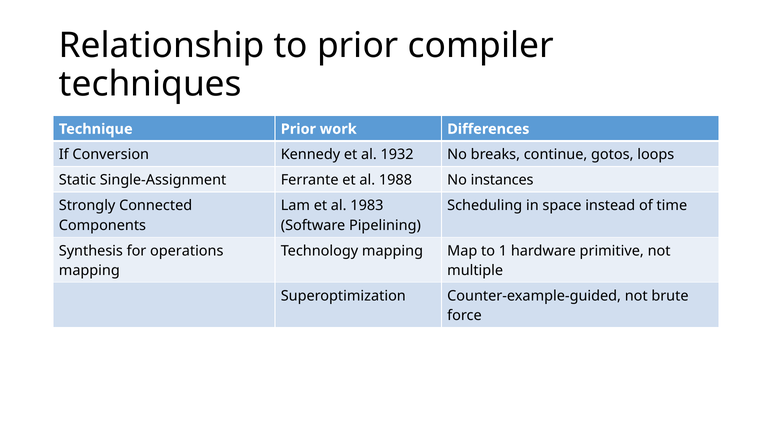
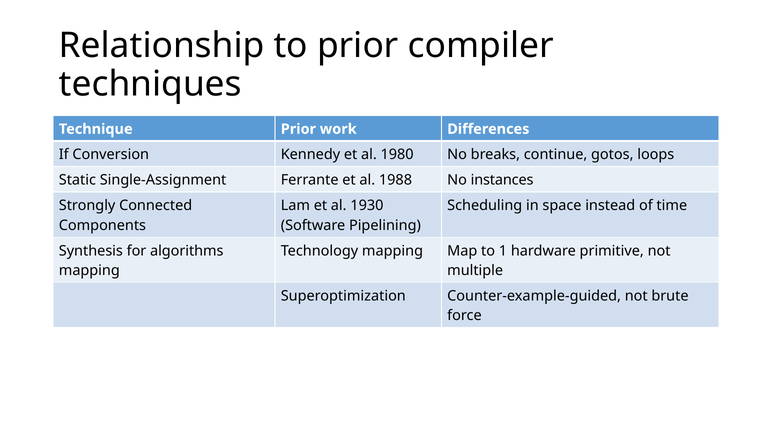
1932: 1932 -> 1980
1983: 1983 -> 1930
operations: operations -> algorithms
